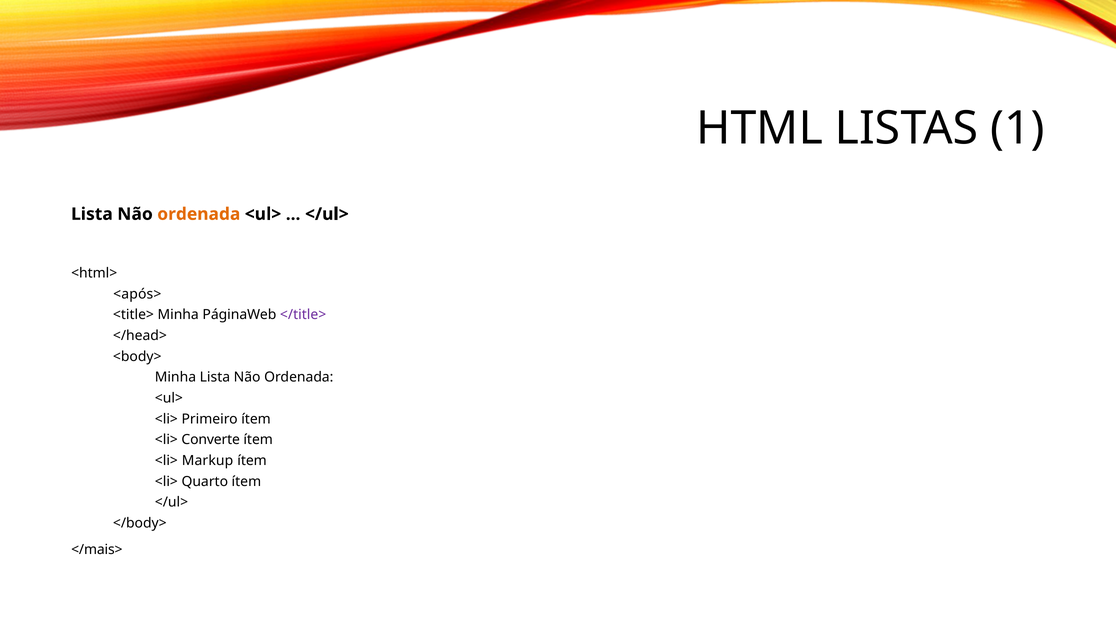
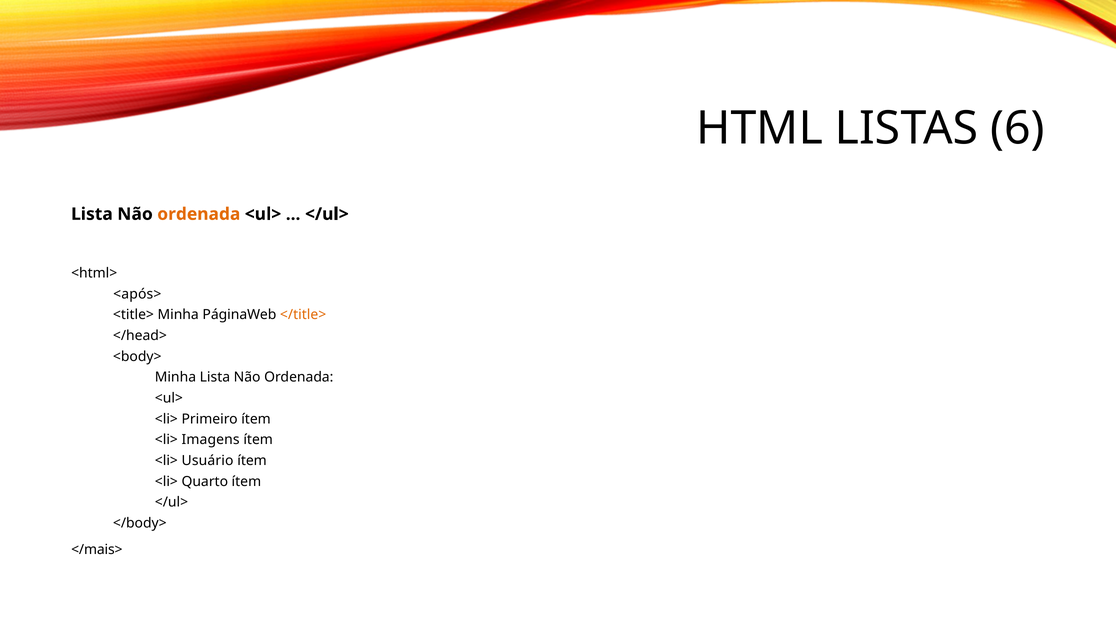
1: 1 -> 6
</title> colour: purple -> orange
Converte: Converte -> Imagens
Markup: Markup -> Usuário
